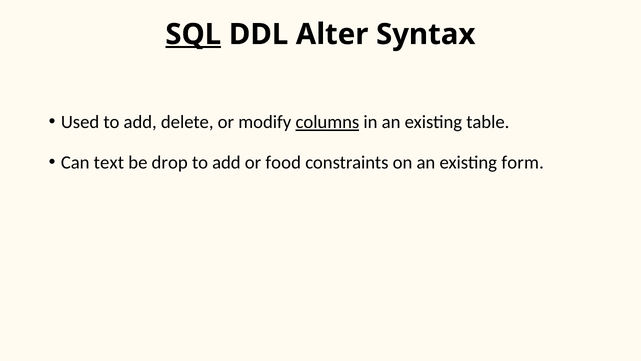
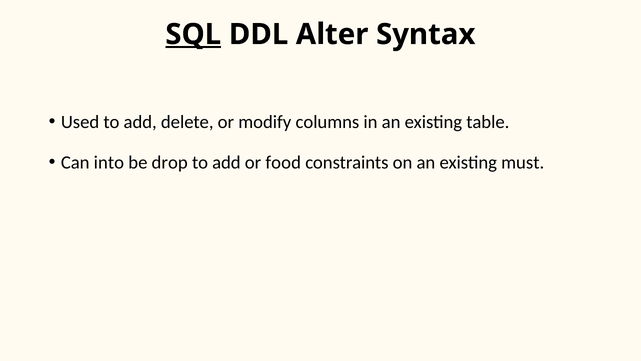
columns underline: present -> none
text: text -> into
form: form -> must
